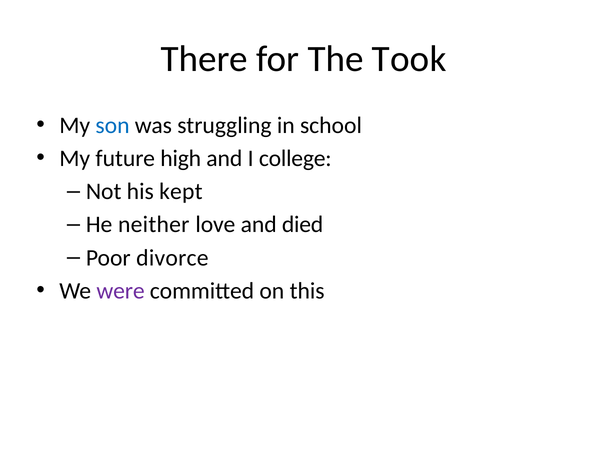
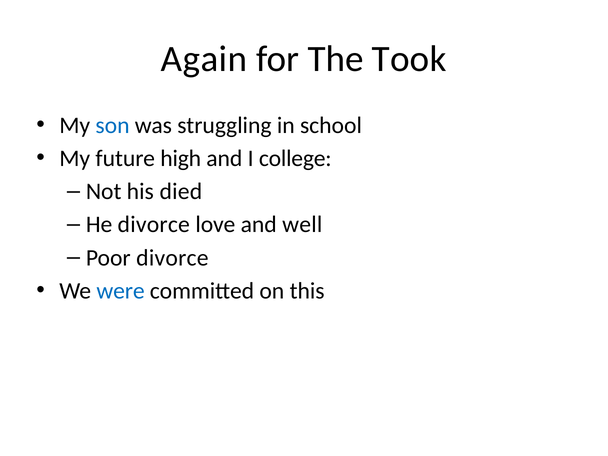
There: There -> Again
kept: kept -> died
He neither: neither -> divorce
died: died -> well
were colour: purple -> blue
